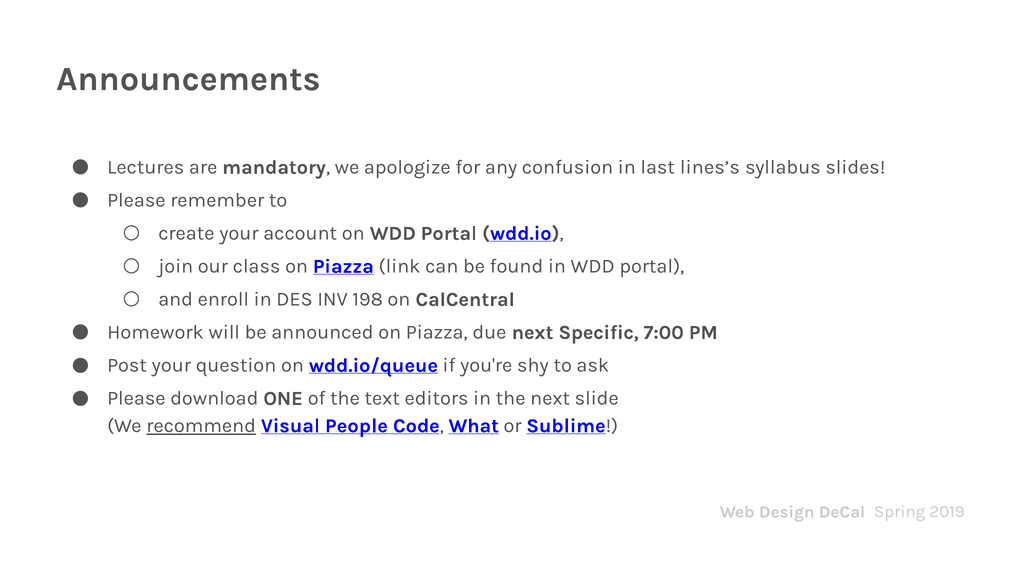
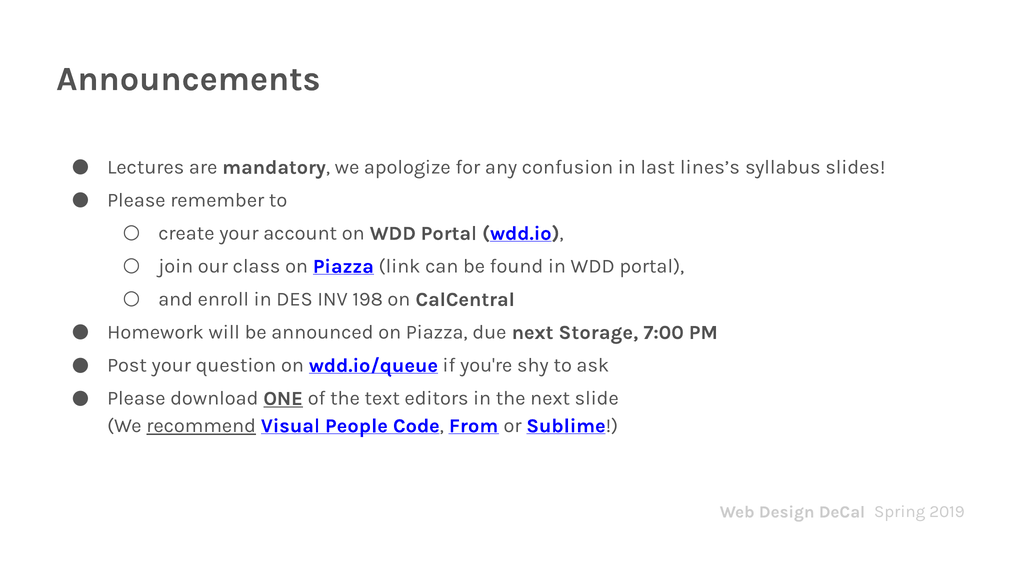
Specific: Specific -> Storage
ONE underline: none -> present
What: What -> From
